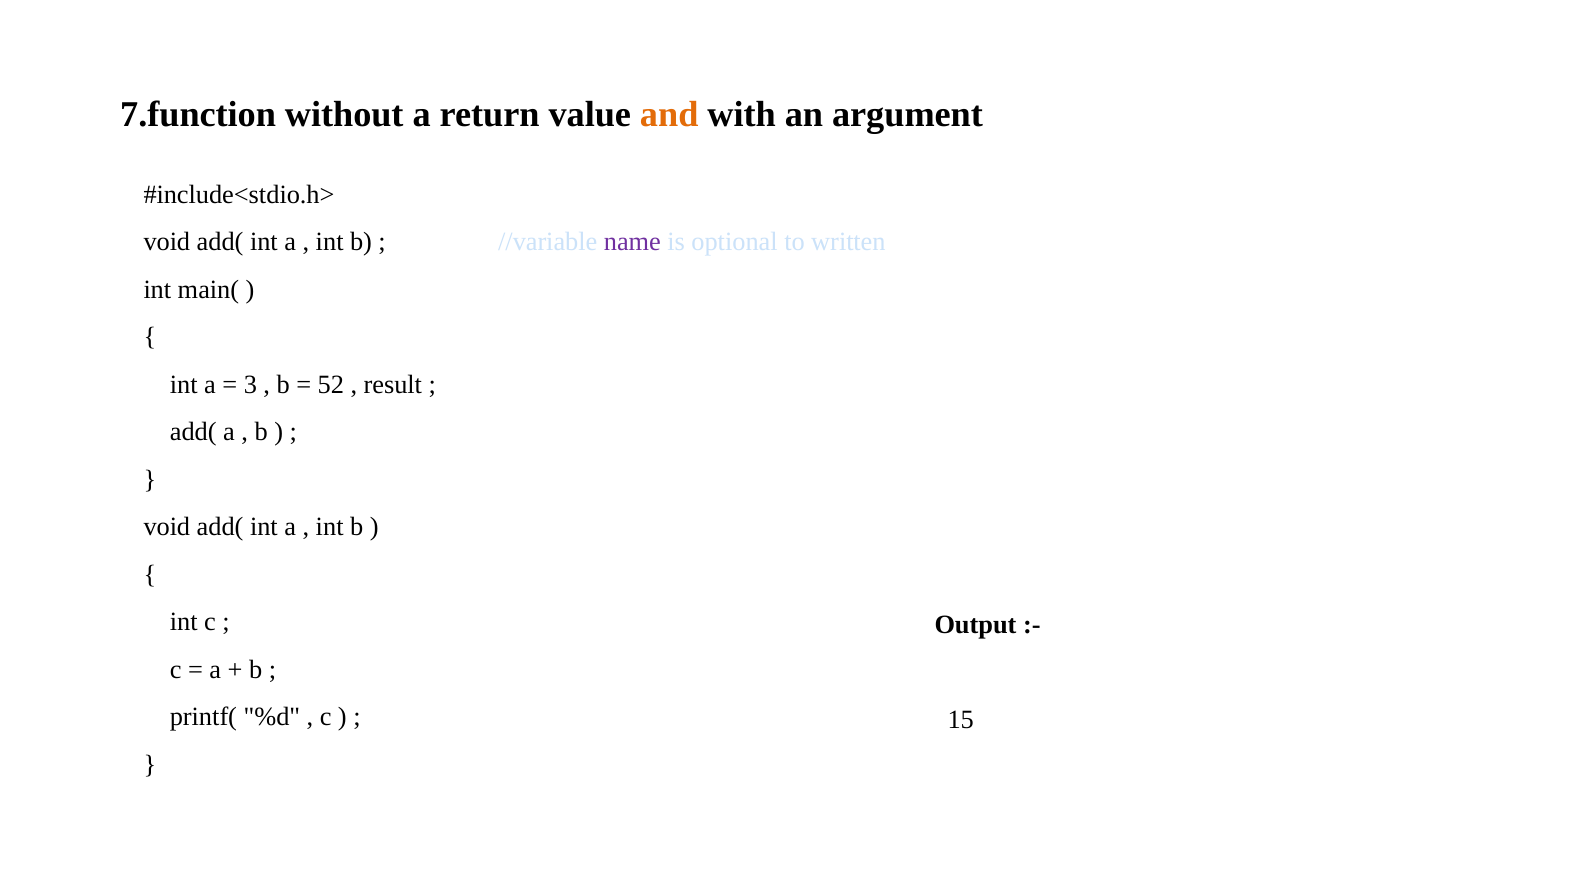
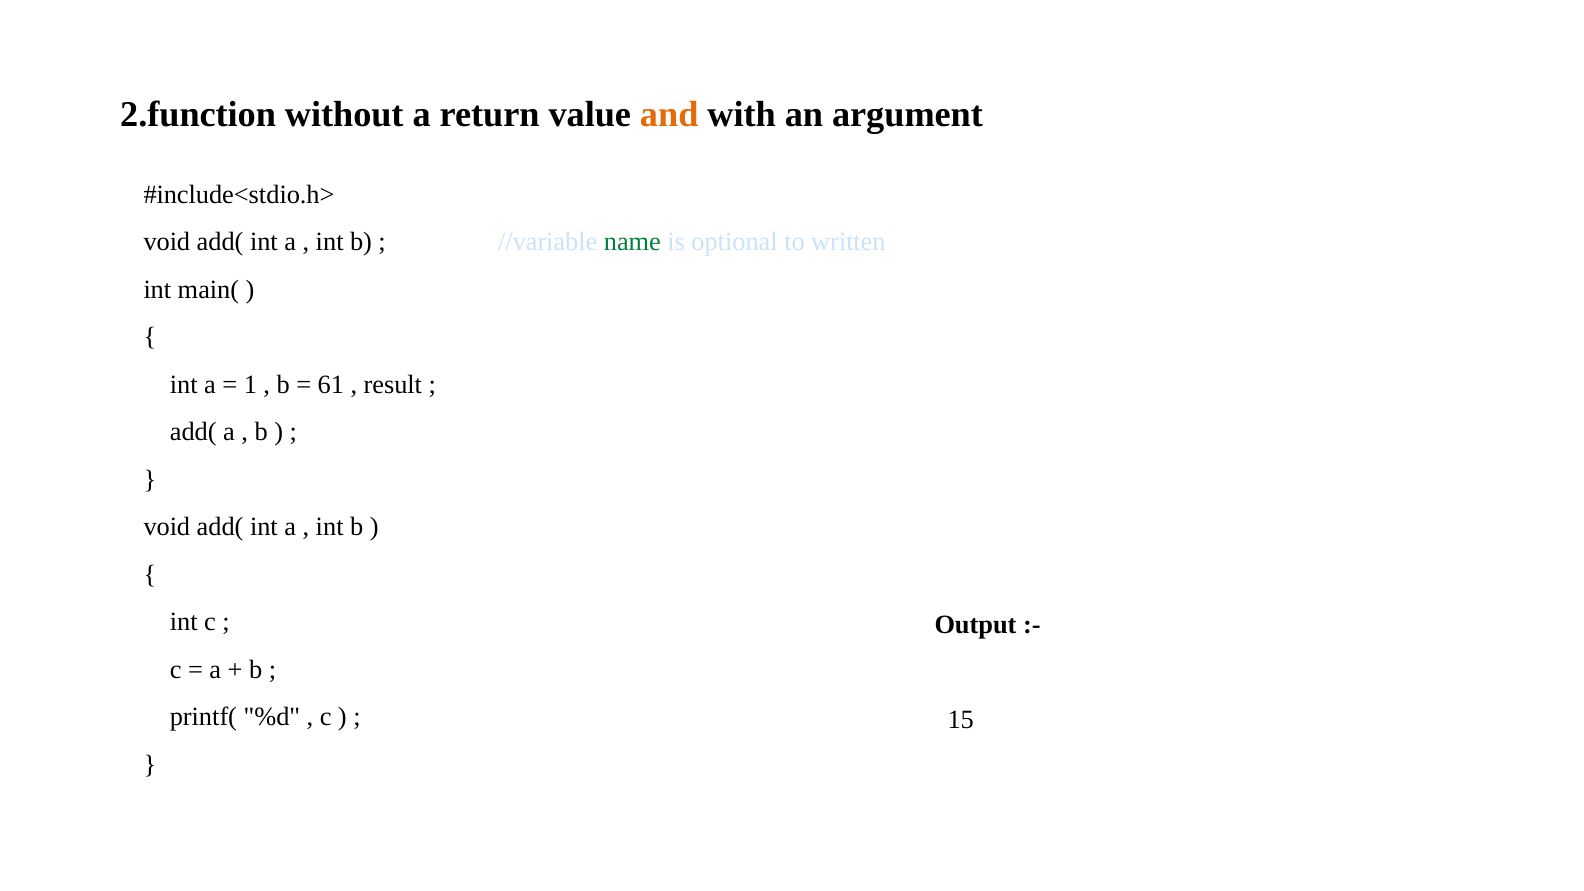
7.function: 7.function -> 2.function
name colour: purple -> green
3: 3 -> 1
52: 52 -> 61
